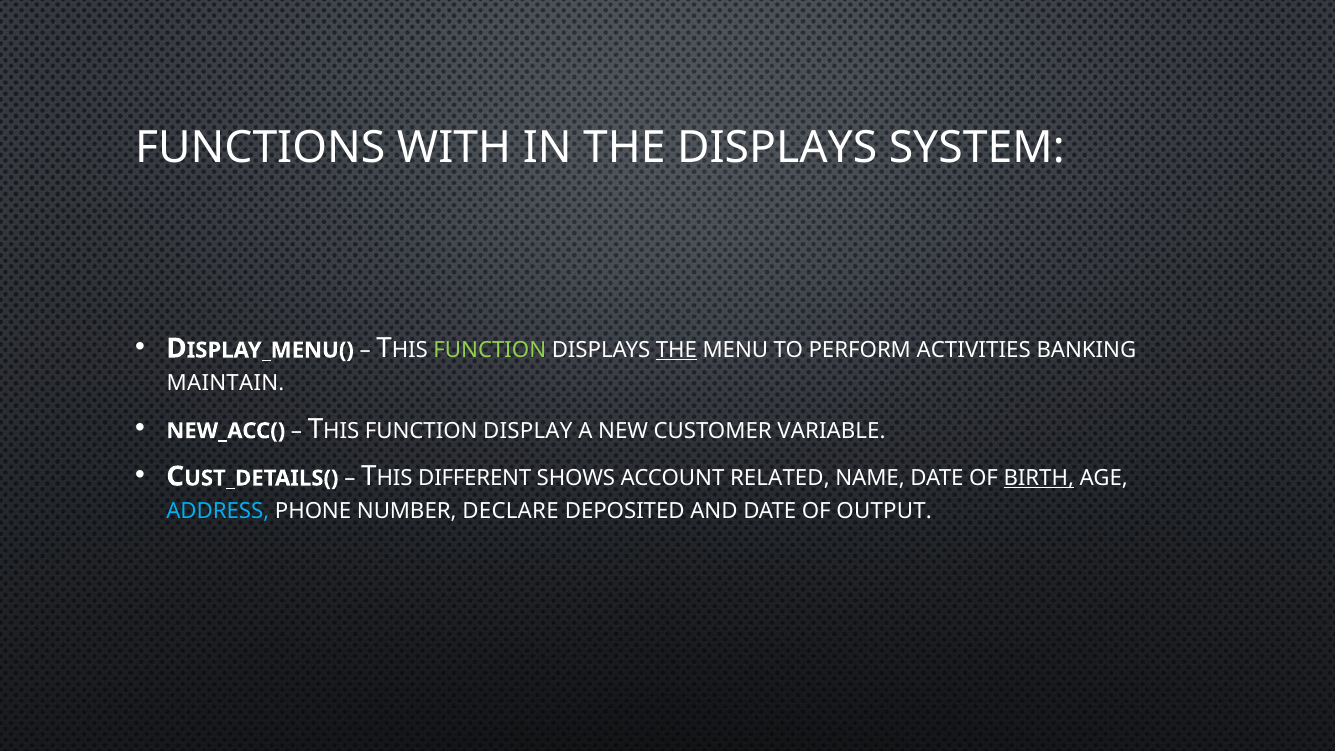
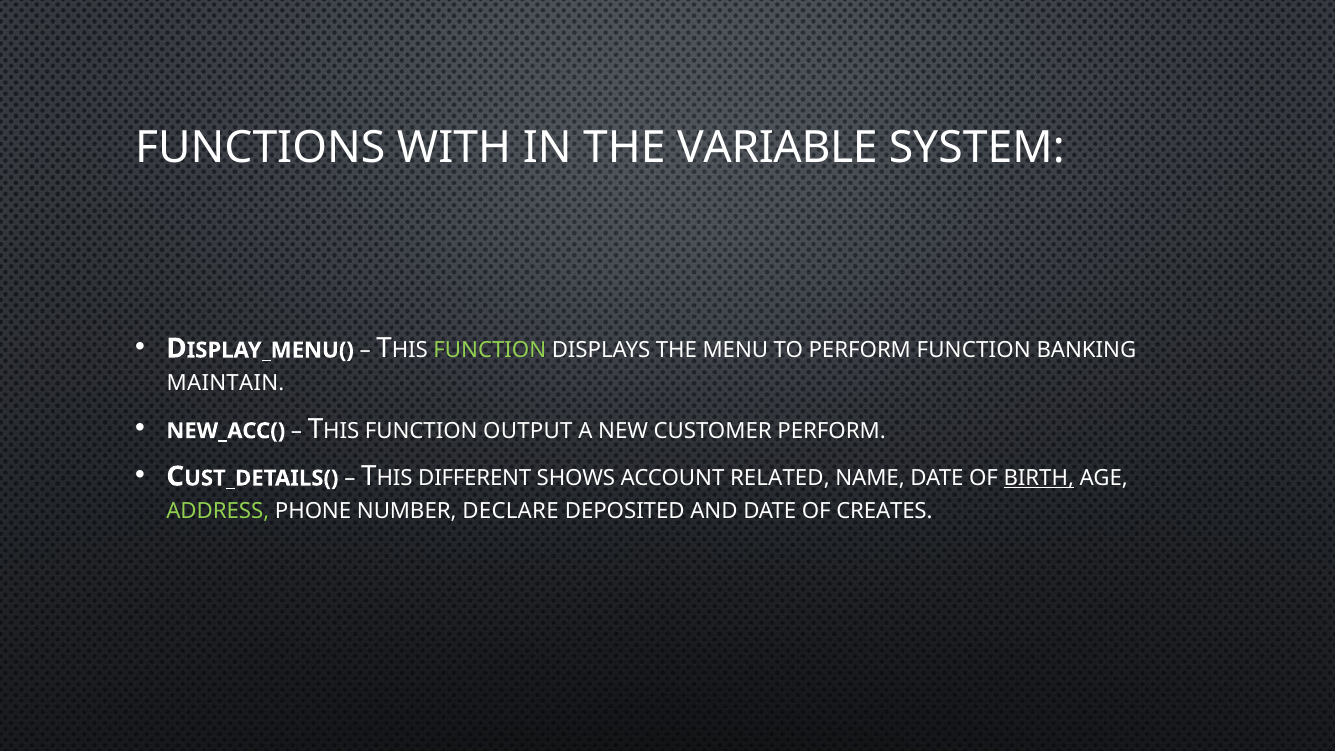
THE DISPLAYS: DISPLAYS -> VARIABLE
THE at (676, 350) underline: present -> none
PERFORM ACTIVITIES: ACTIVITIES -> FUNCTION
DISPLAY: DISPLAY -> OUTPUT
CUSTOMER VARIABLE: VARIABLE -> PERFORM
ADDRESS colour: light blue -> light green
OUTPUT: OUTPUT -> CREATES
